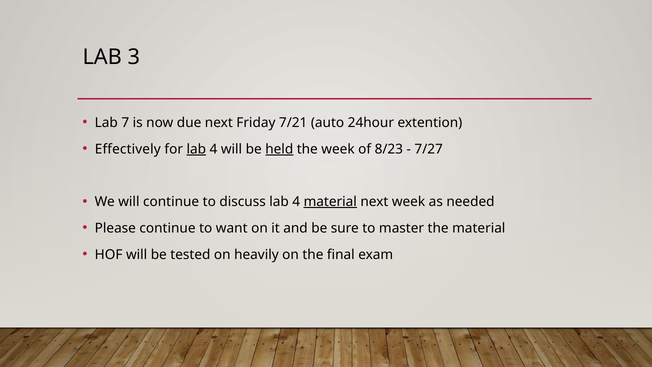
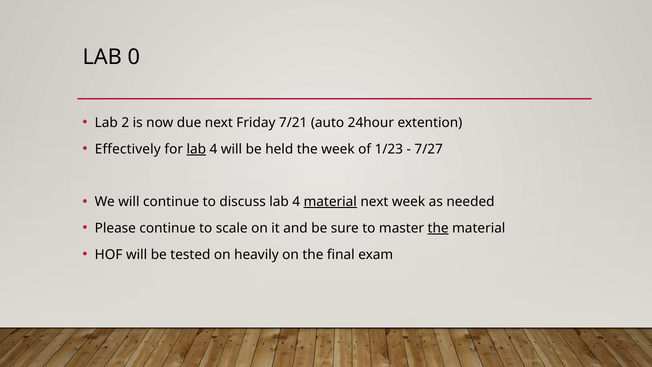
3: 3 -> 0
7: 7 -> 2
held underline: present -> none
8/23: 8/23 -> 1/23
want: want -> scale
the at (438, 228) underline: none -> present
